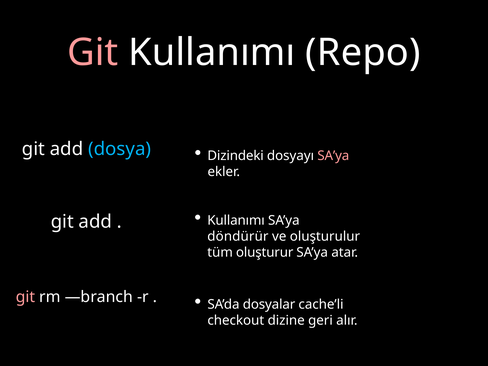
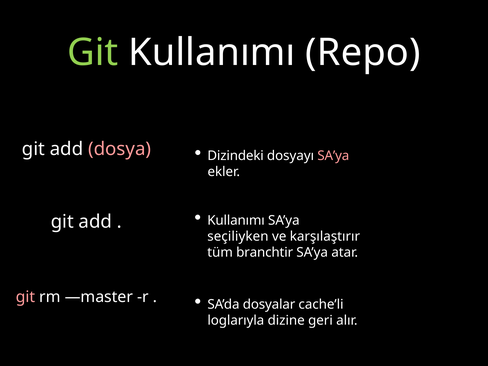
Git at (93, 53) colour: pink -> light green
dosya colour: light blue -> pink
döndürür: döndürür -> seçiliyken
oluşturulur: oluşturulur -> karşılaştırır
oluşturur: oluşturur -> branchtir
—branch: —branch -> —master
checkout: checkout -> loglarıyla
